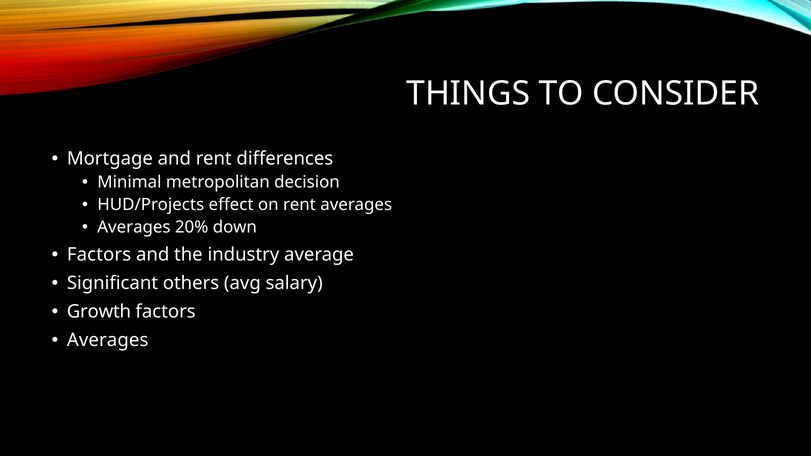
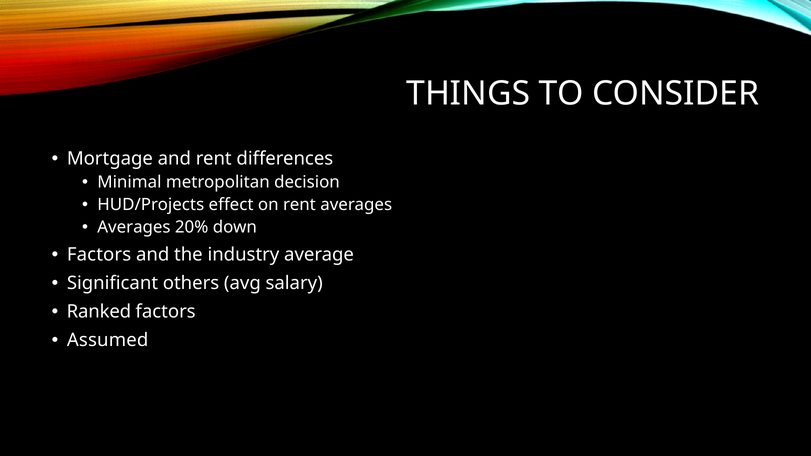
Growth: Growth -> Ranked
Averages at (108, 340): Averages -> Assumed
